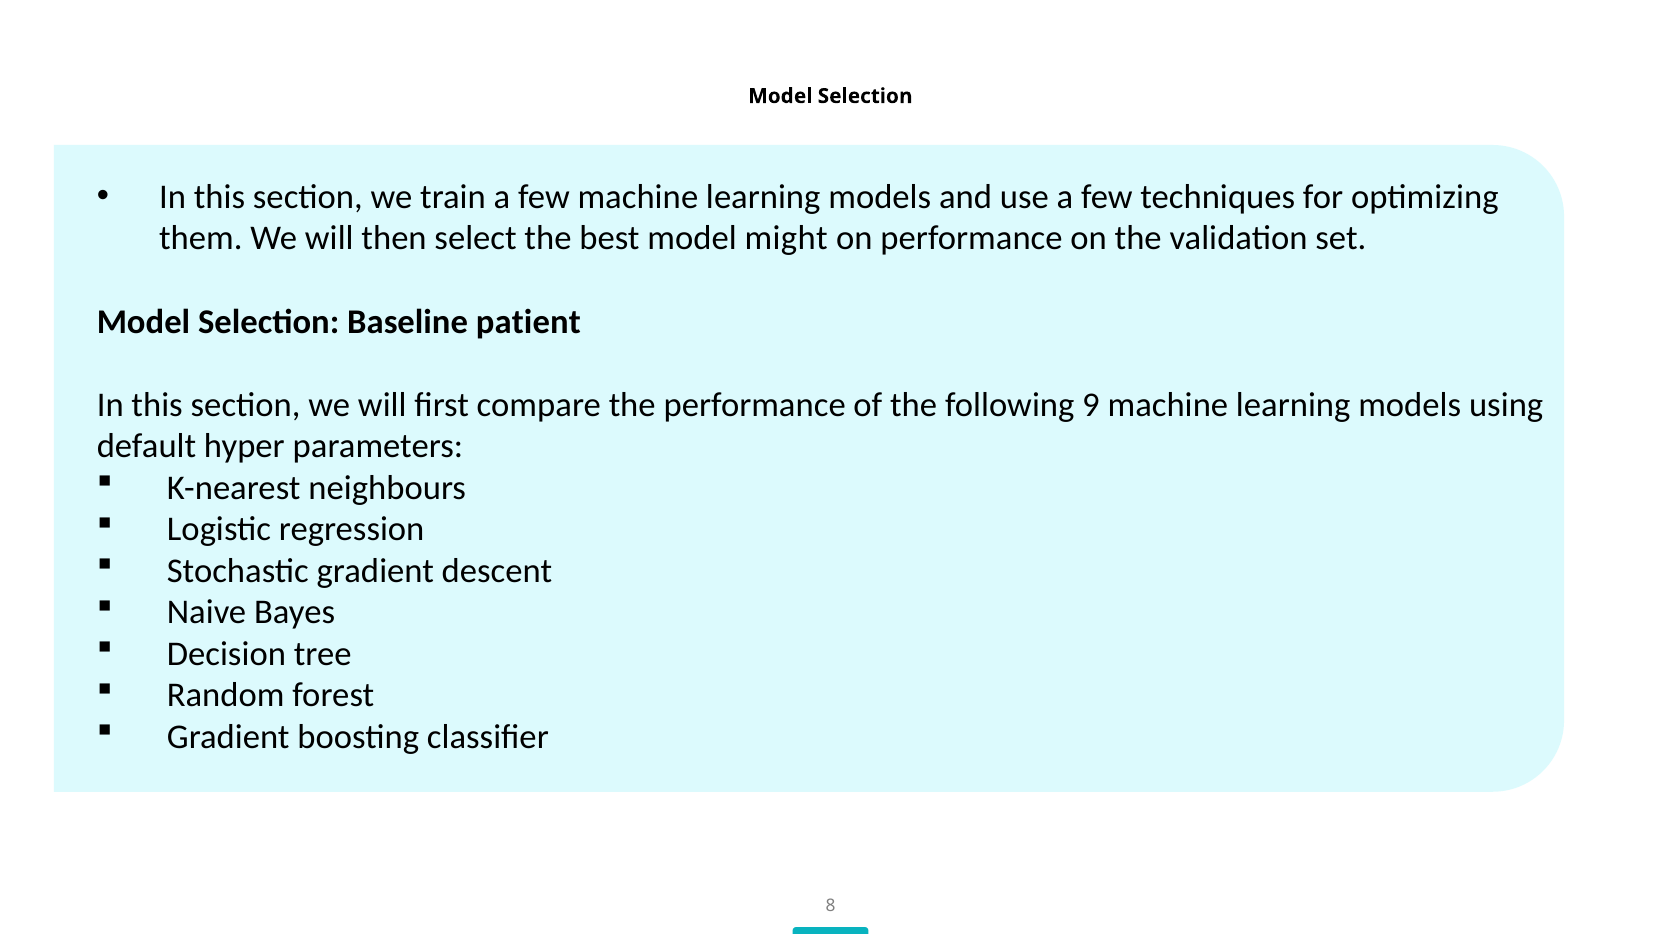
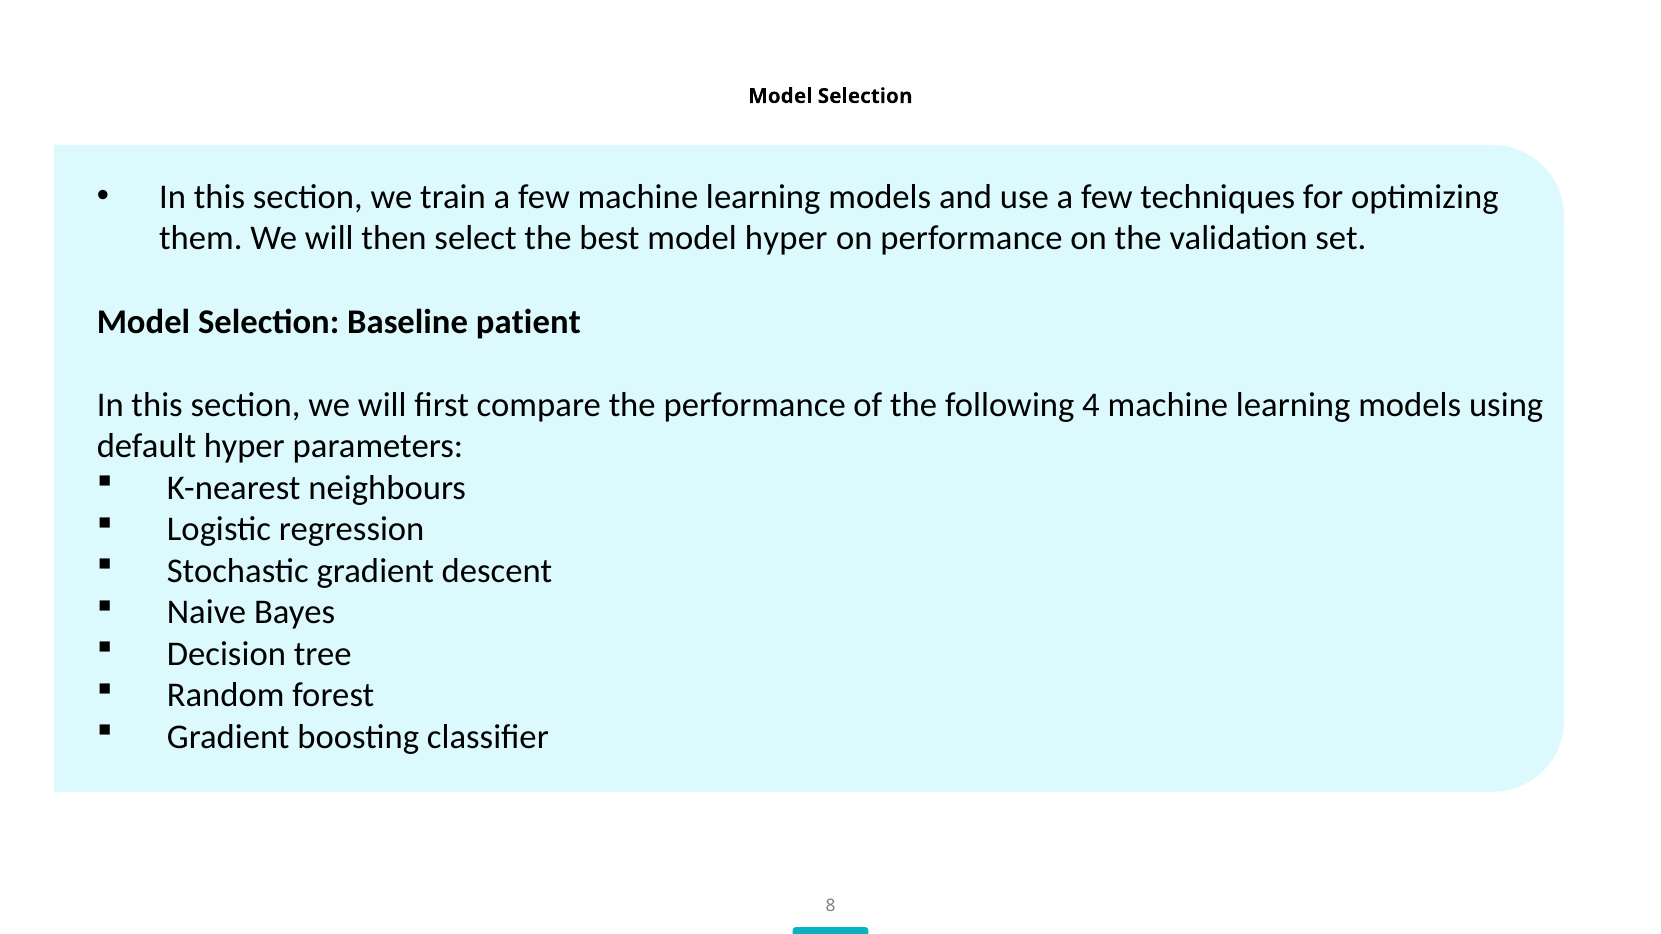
model might: might -> hyper
9: 9 -> 4
